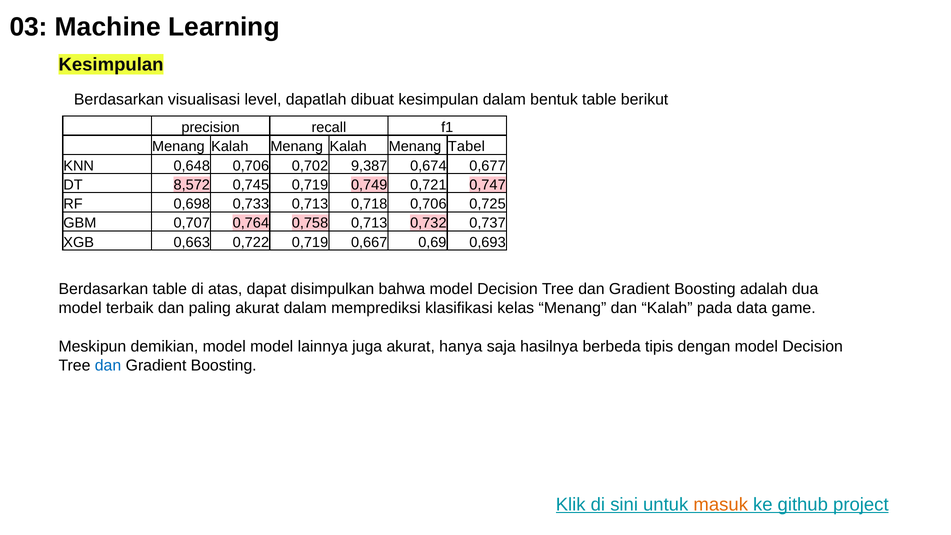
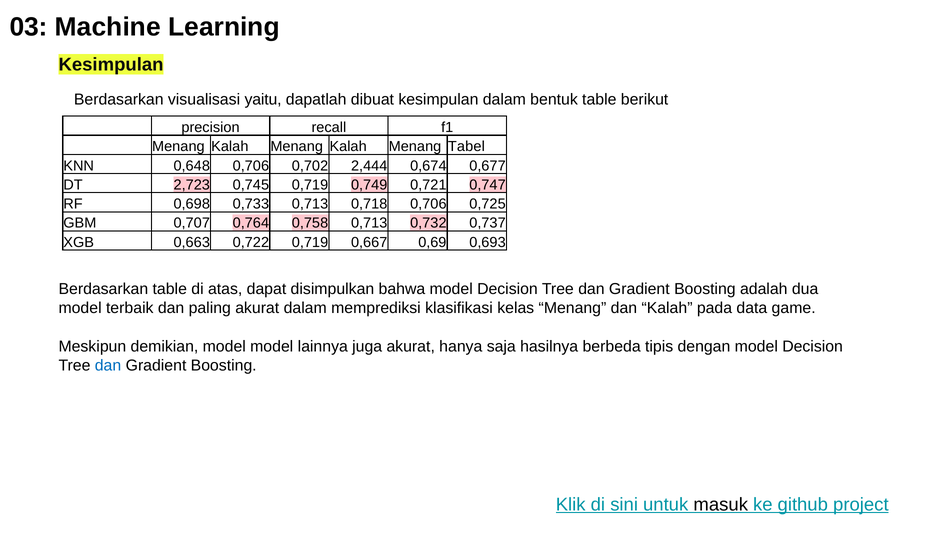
level: level -> yaitu
9,387: 9,387 -> 2,444
8,572: 8,572 -> 2,723
masuk colour: orange -> black
